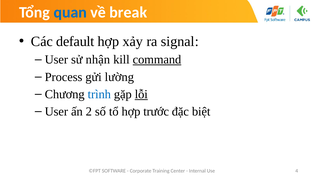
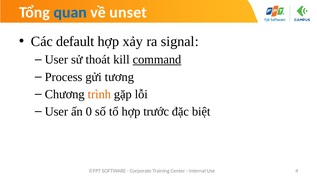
break: break -> unset
nhận: nhận -> thoát
lường: lường -> tương
trình colour: blue -> orange
lỗi underline: present -> none
2: 2 -> 0
